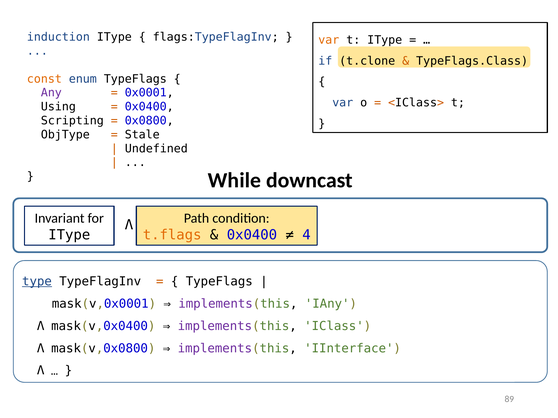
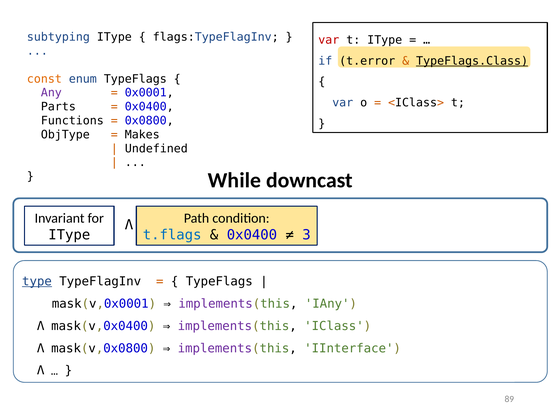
induction: induction -> subtyping
var at (329, 40) colour: orange -> red
t.clone: t.clone -> t.error
TypeFlags.Class underline: none -> present
Using: Using -> Parts
Scripting: Scripting -> Functions
Stale: Stale -> Makes
t.flags colour: orange -> blue
4: 4 -> 3
